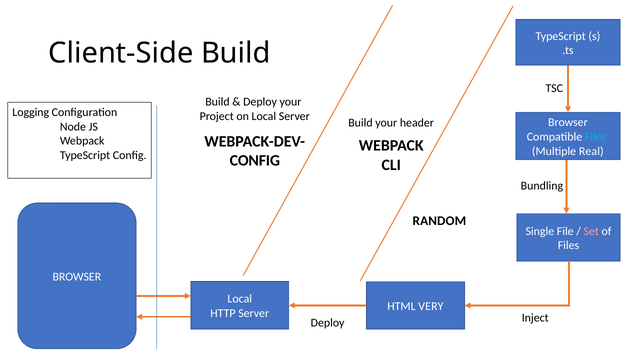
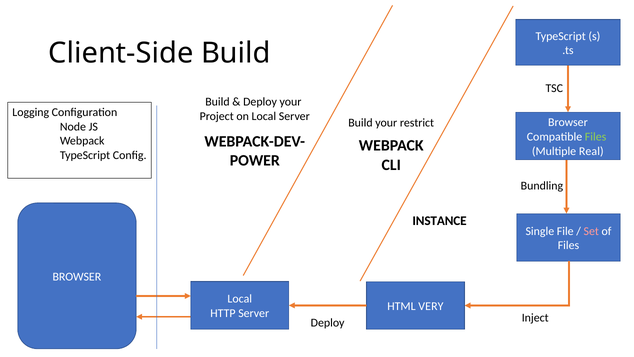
header: header -> restrict
Files at (596, 137) colour: light blue -> light green
CONFIG at (255, 160): CONFIG -> POWER
RANDOM: RANDOM -> INSTANCE
